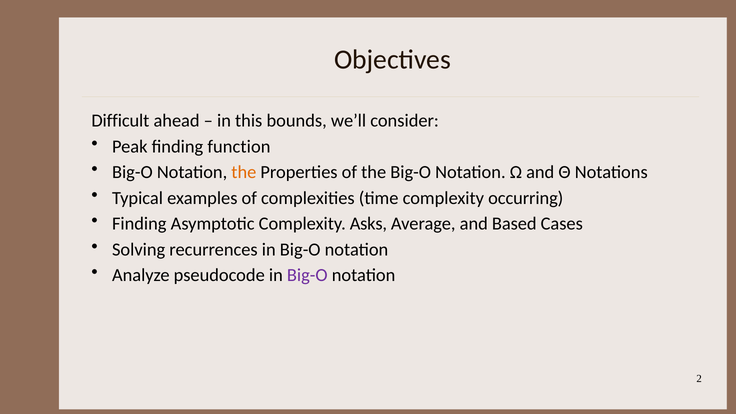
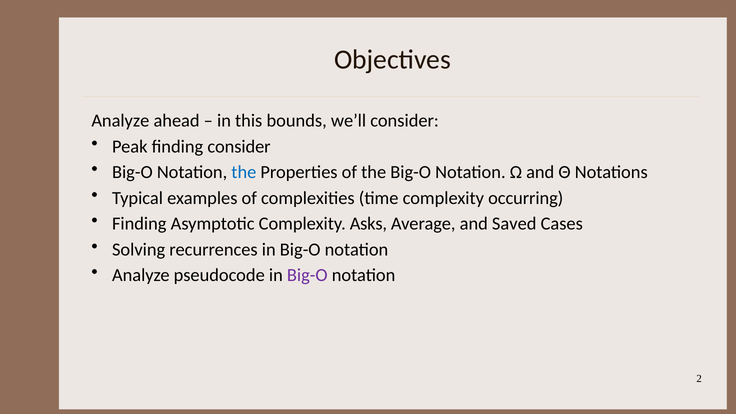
Difficult at (120, 121): Difficult -> Analyze
finding function: function -> consider
the at (244, 172) colour: orange -> blue
Based: Based -> Saved
